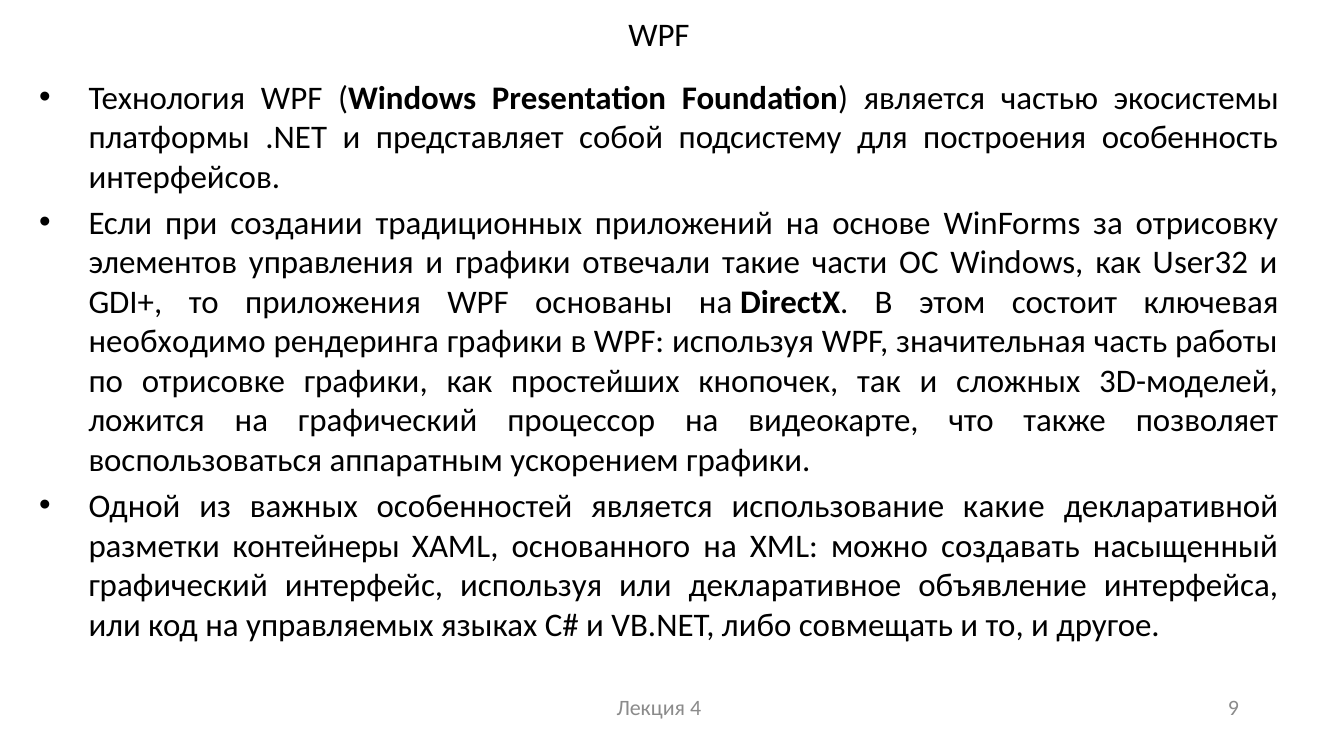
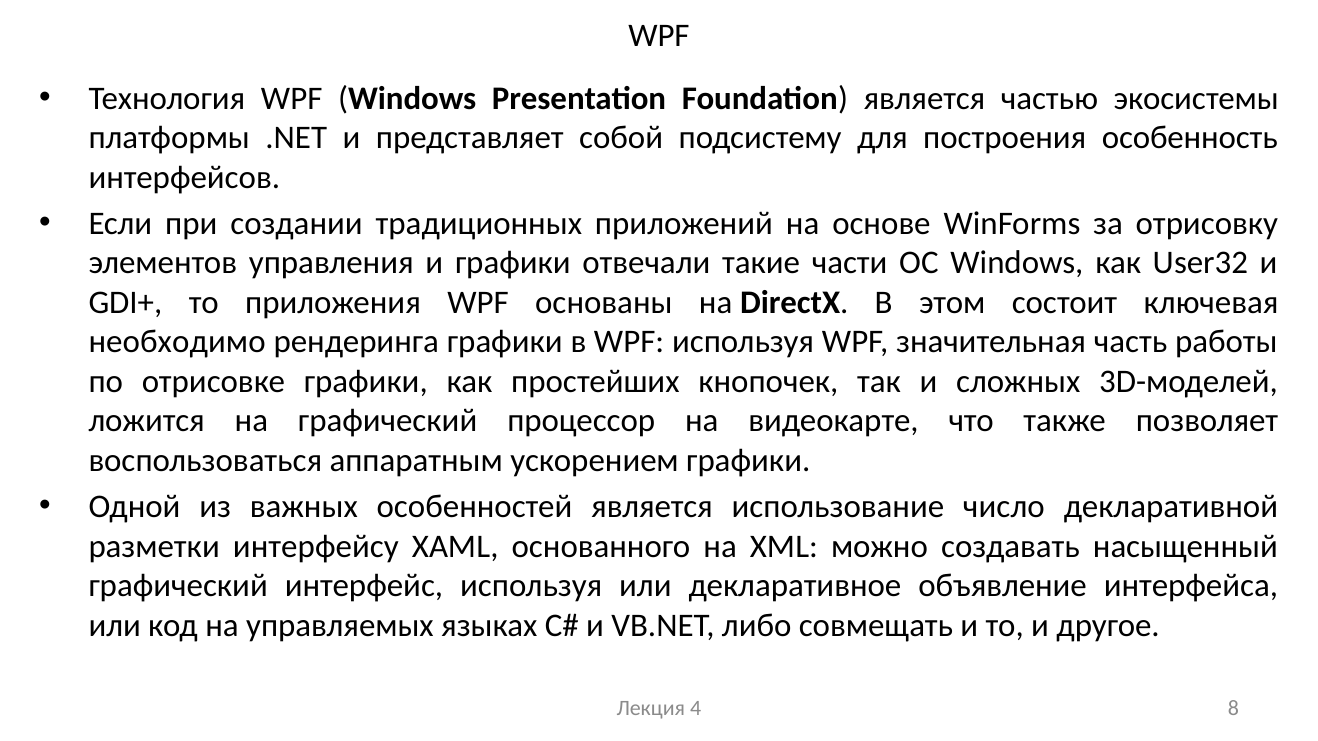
какие: какие -> число
контейнеры: контейнеры -> интерфейсу
9: 9 -> 8
